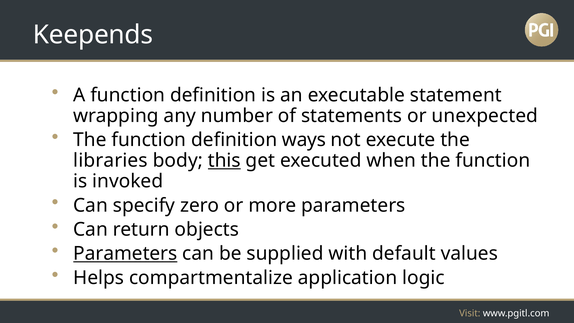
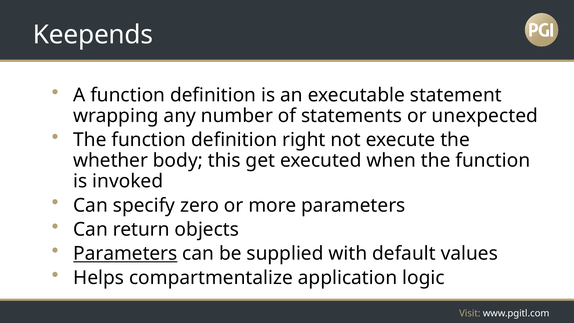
ways: ways -> right
libraries: libraries -> whether
this underline: present -> none
